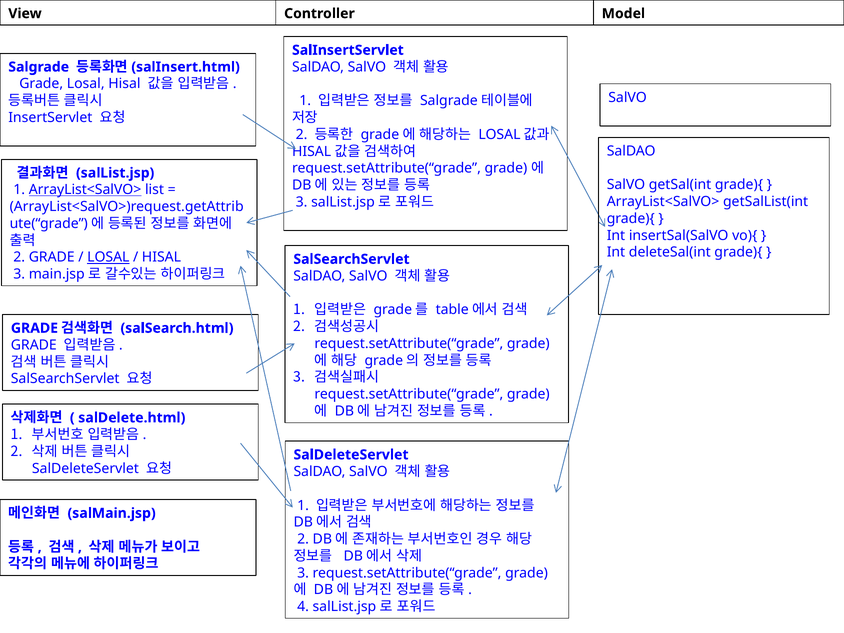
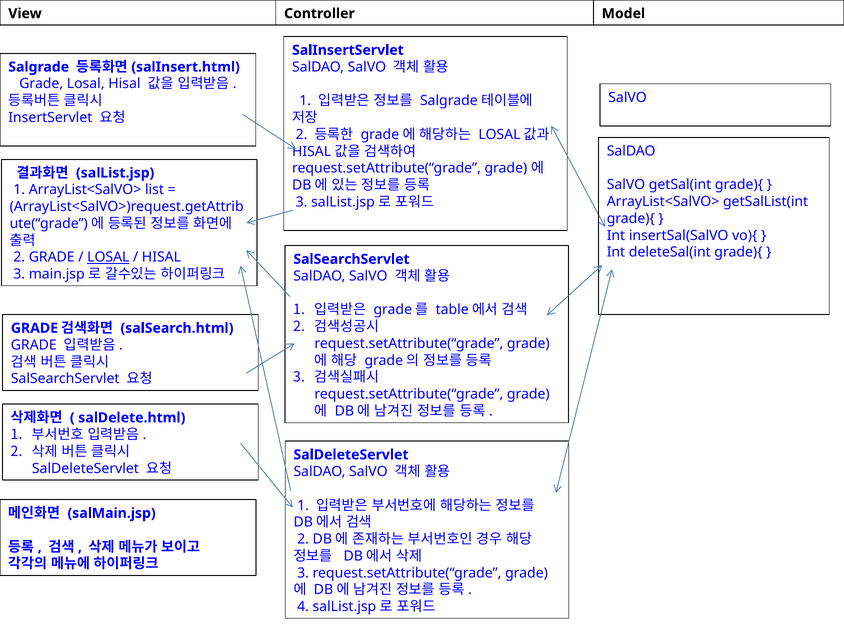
ArrayList<SalVO> at (85, 190) underline: present -> none
